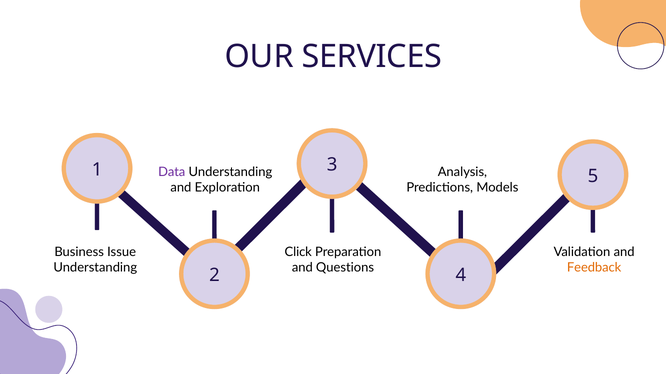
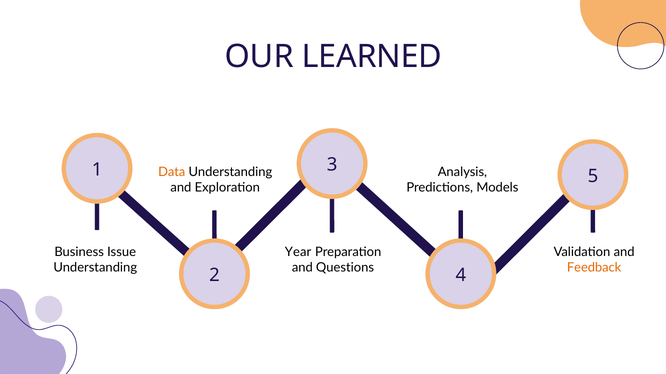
SERVICES: SERVICES -> LEARNED
Data colour: purple -> orange
Click: Click -> Year
